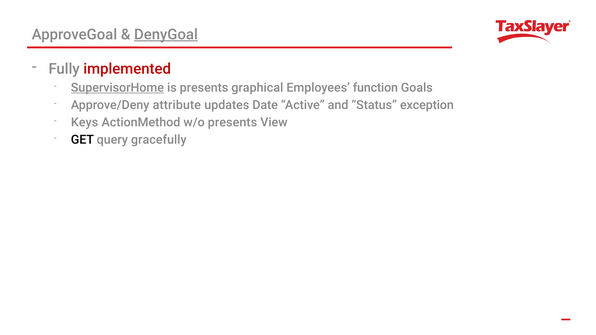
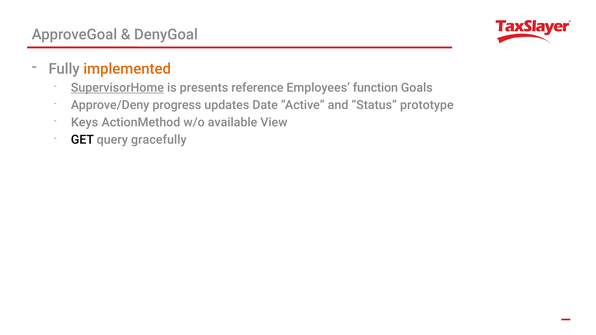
DenyGoal underline: present -> none
implemented colour: red -> orange
graphical: graphical -> reference
attribute: attribute -> progress
exception: exception -> prototype
w/o presents: presents -> available
